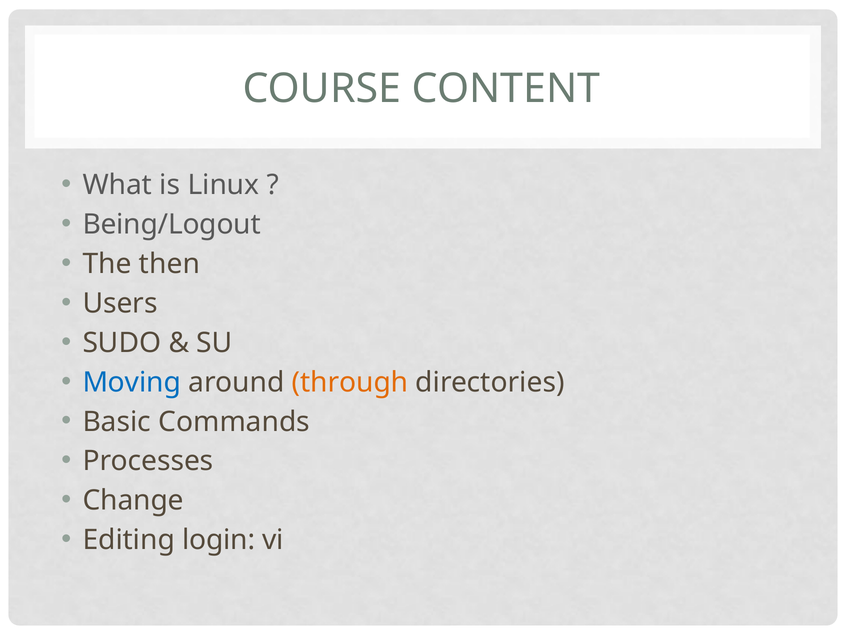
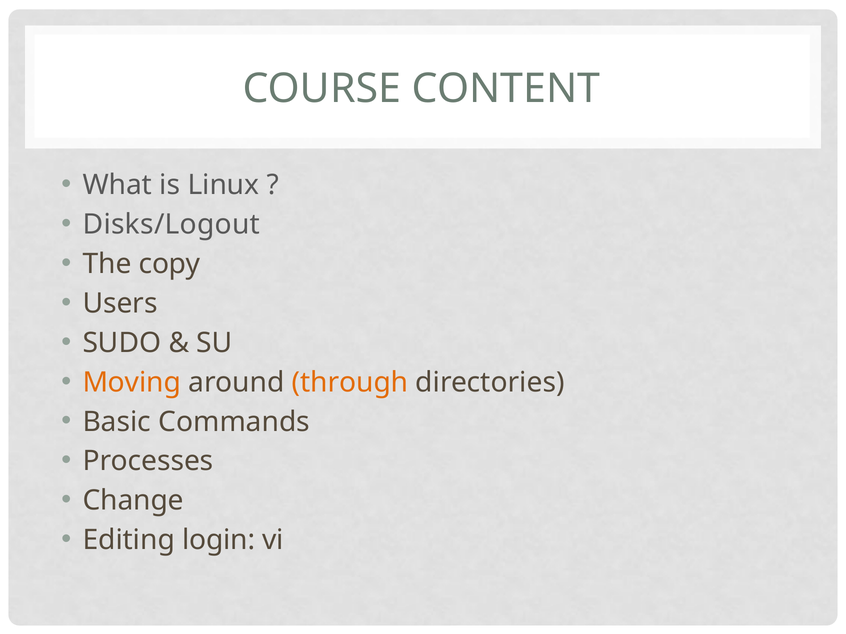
Being/Logout: Being/Logout -> Disks/Logout
then: then -> copy
Moving colour: blue -> orange
